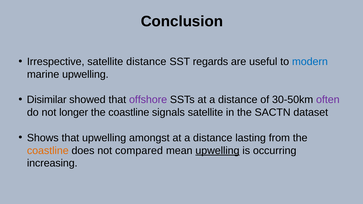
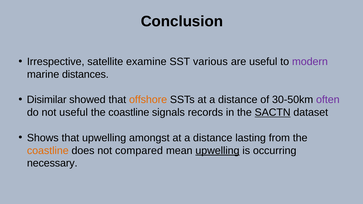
satellite distance: distance -> examine
regards: regards -> various
modern colour: blue -> purple
marine upwelling: upwelling -> distances
offshore colour: purple -> orange
not longer: longer -> useful
signals satellite: satellite -> records
SACTN underline: none -> present
increasing: increasing -> necessary
